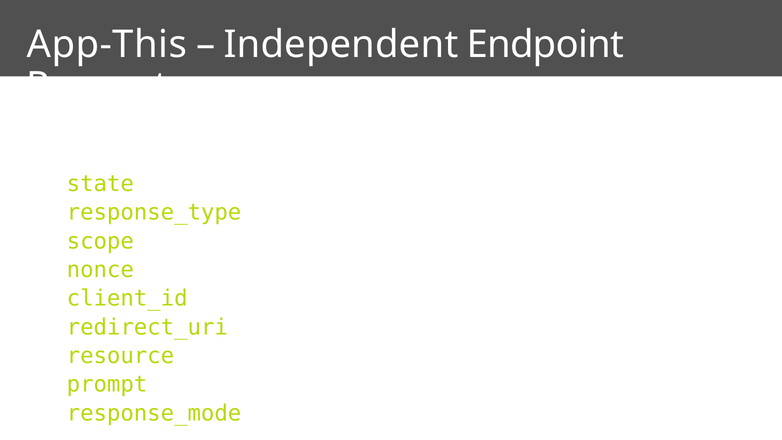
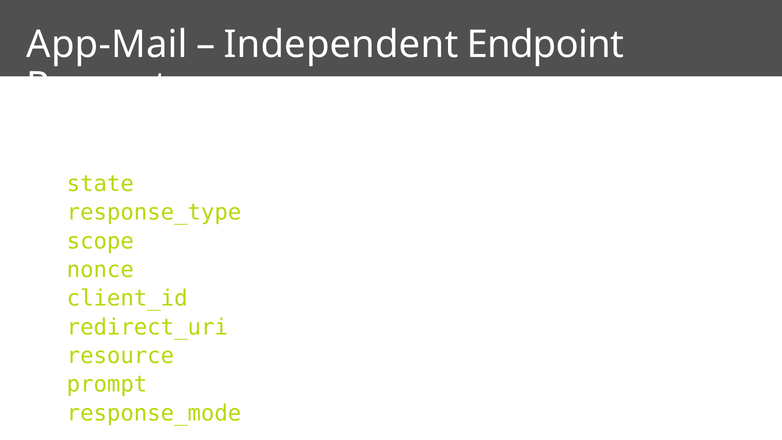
App-This: App-This -> App-Mail
